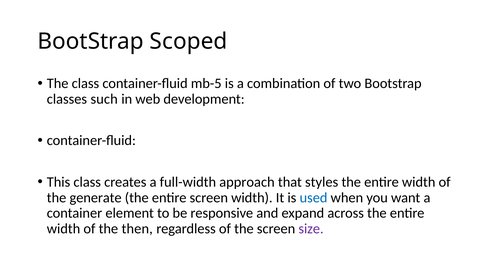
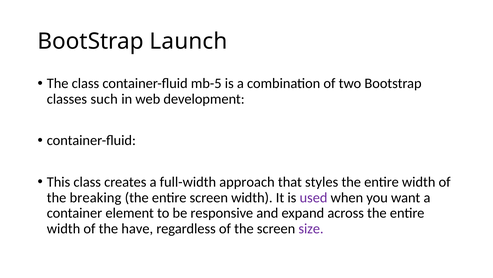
Scoped: Scoped -> Launch
generate: generate -> breaking
used colour: blue -> purple
then: then -> have
